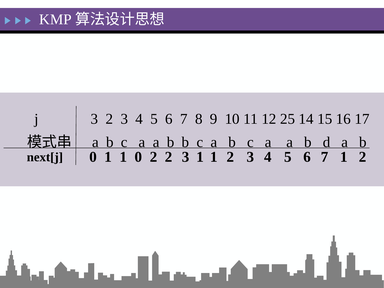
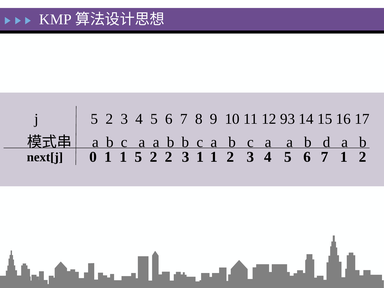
j 3: 3 -> 5
25: 25 -> 93
1 0: 0 -> 5
